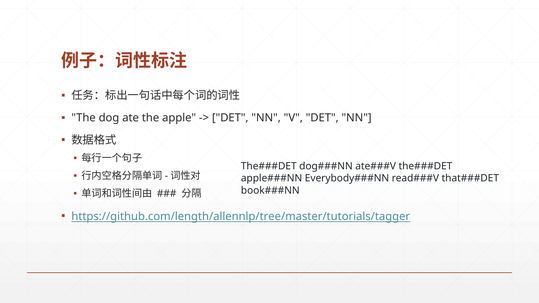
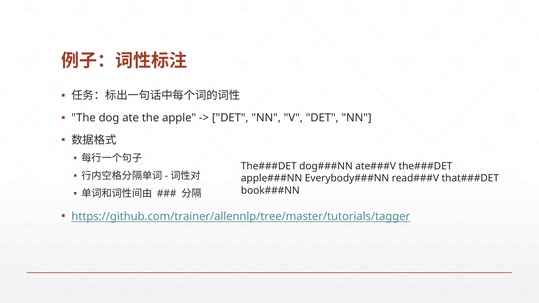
https://github.com/length/allennlp/tree/master/tutorials/tagger: https://github.com/length/allennlp/tree/master/tutorials/tagger -> https://github.com/trainer/allennlp/tree/master/tutorials/tagger
